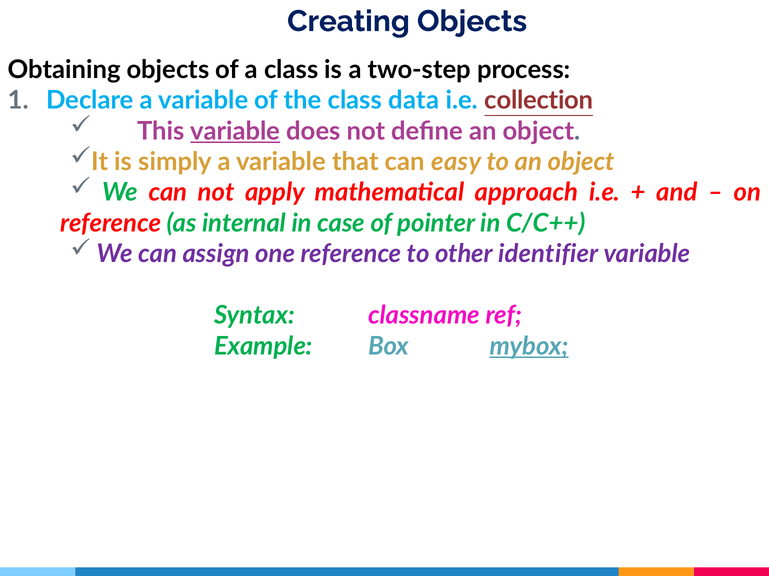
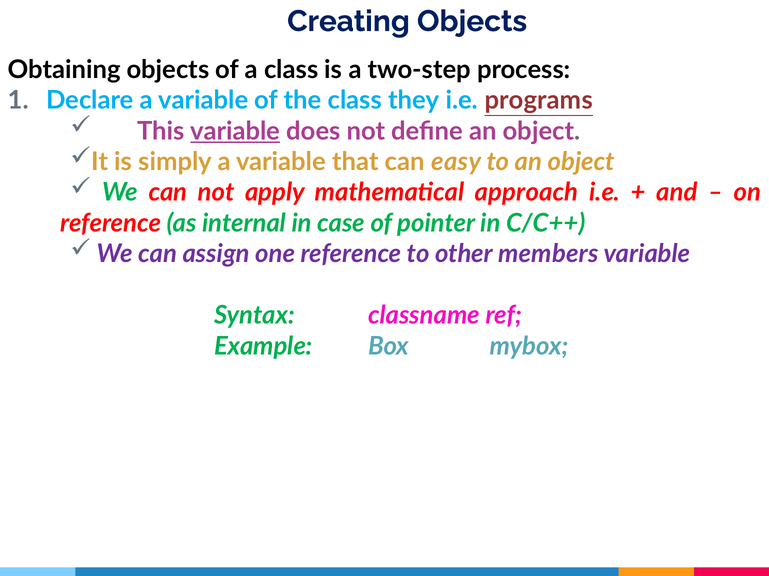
data: data -> they
collection: collection -> programs
identifier: identifier -> members
mybox underline: present -> none
